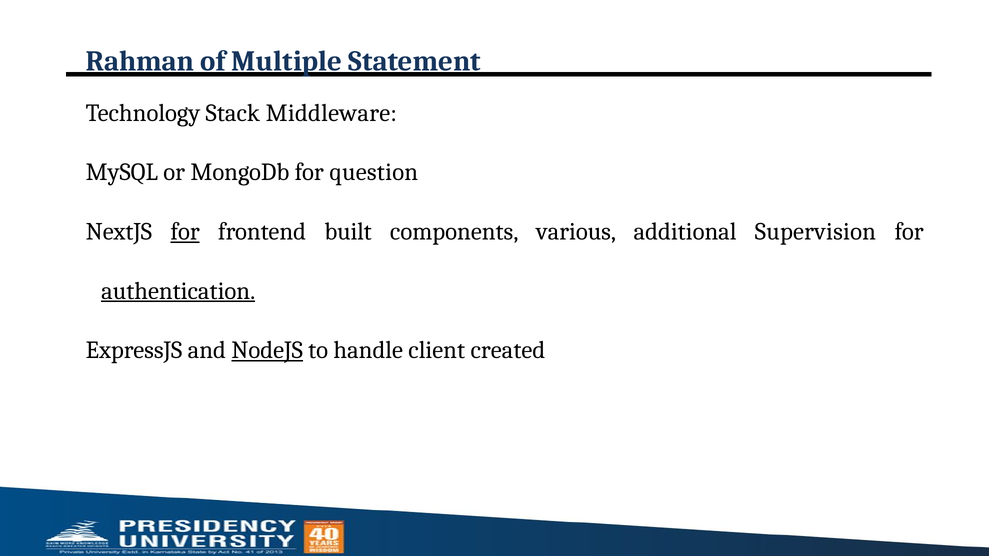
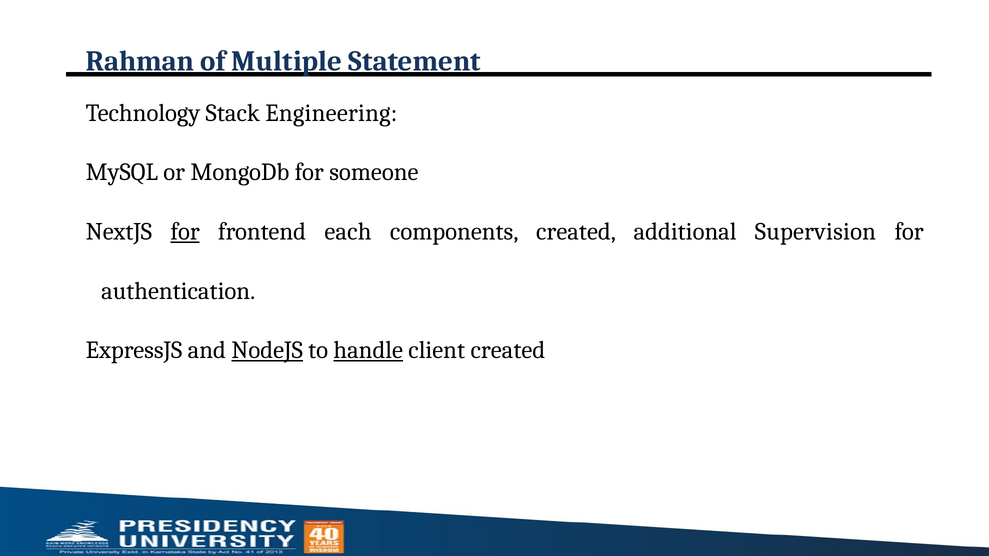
Middleware: Middleware -> Engineering
question: question -> someone
built: built -> each
components various: various -> created
authentication underline: present -> none
handle underline: none -> present
